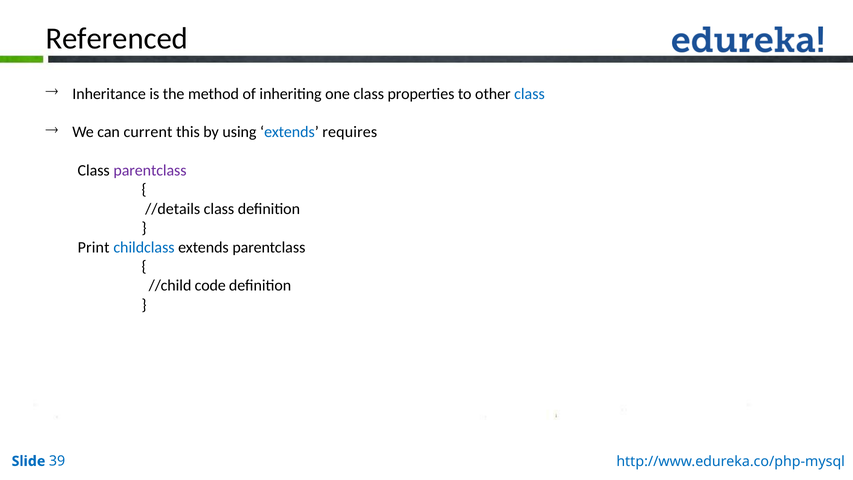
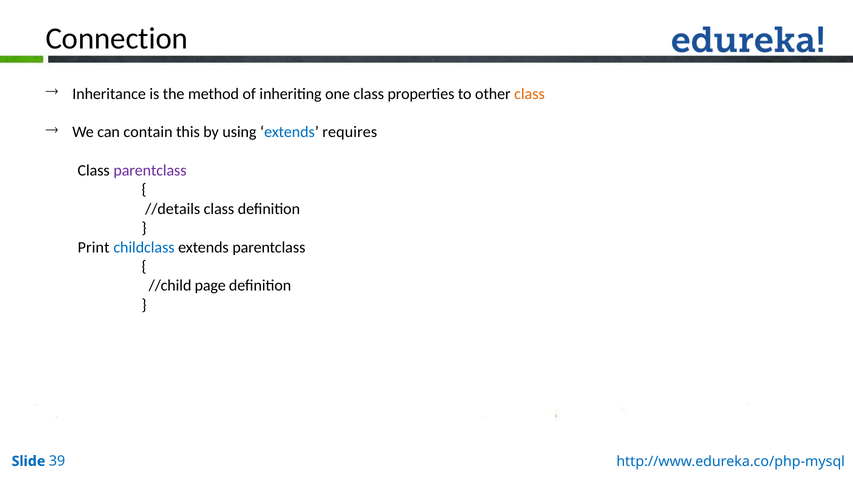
Referenced: Referenced -> Connection
class at (529, 94) colour: blue -> orange
current: current -> contain
code: code -> page
